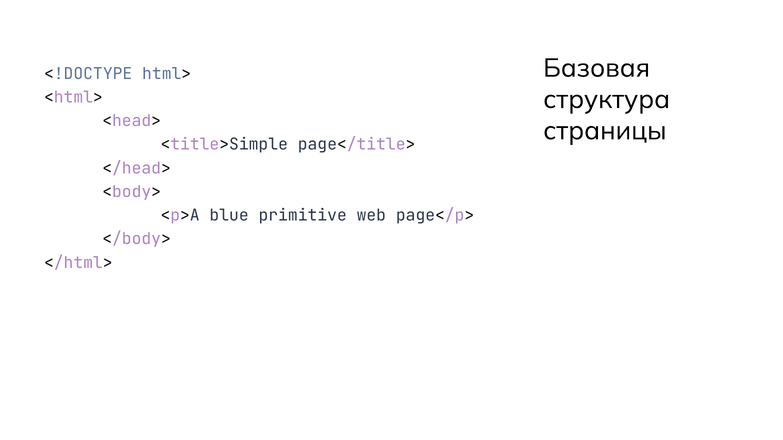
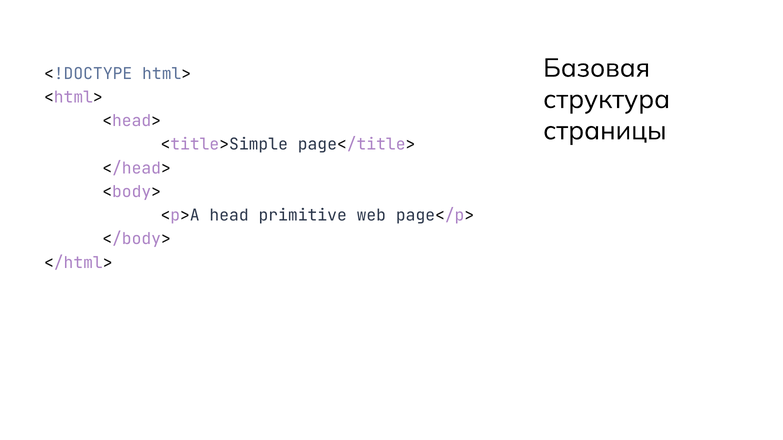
blue: blue -> head
